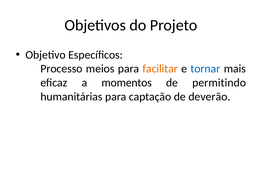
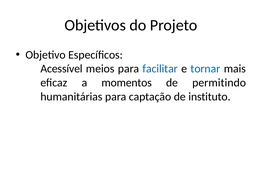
Processo: Processo -> Acessível
facilitar colour: orange -> blue
deverão: deverão -> instituto
